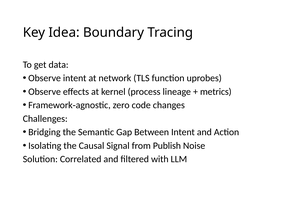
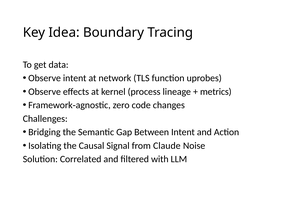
Publish: Publish -> Claude
